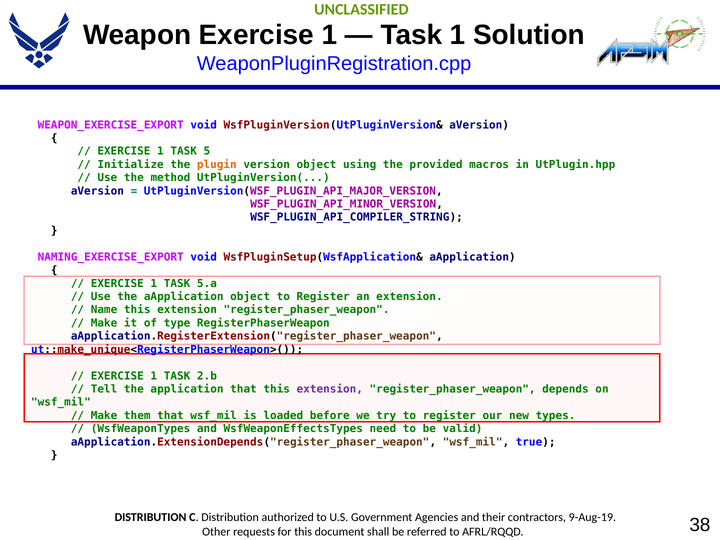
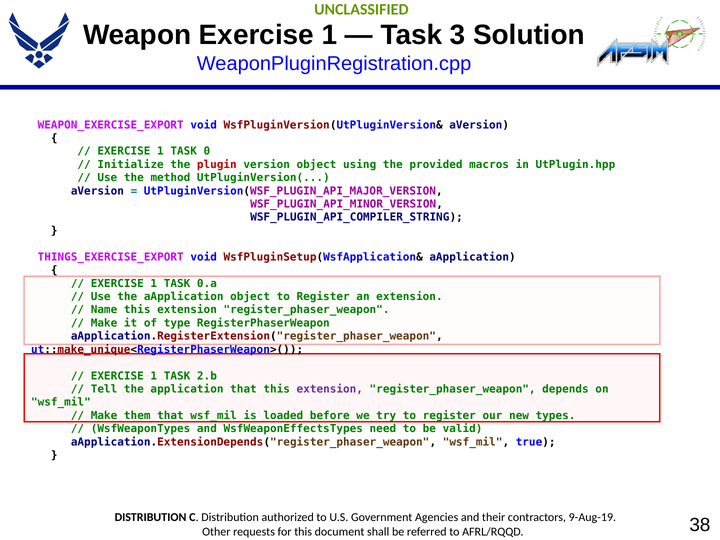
Task 1: 1 -> 3
5: 5 -> 0
plugin colour: orange -> red
NAMING_EXERCISE_EXPORT: NAMING_EXERCISE_EXPORT -> THINGS_EXERCISE_EXPORT
5.a: 5.a -> 0.a
